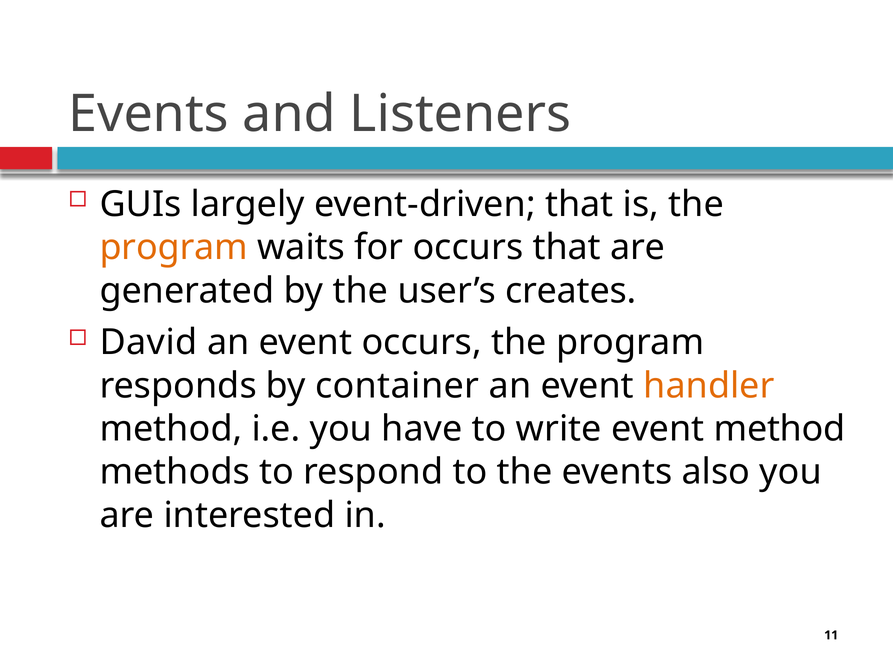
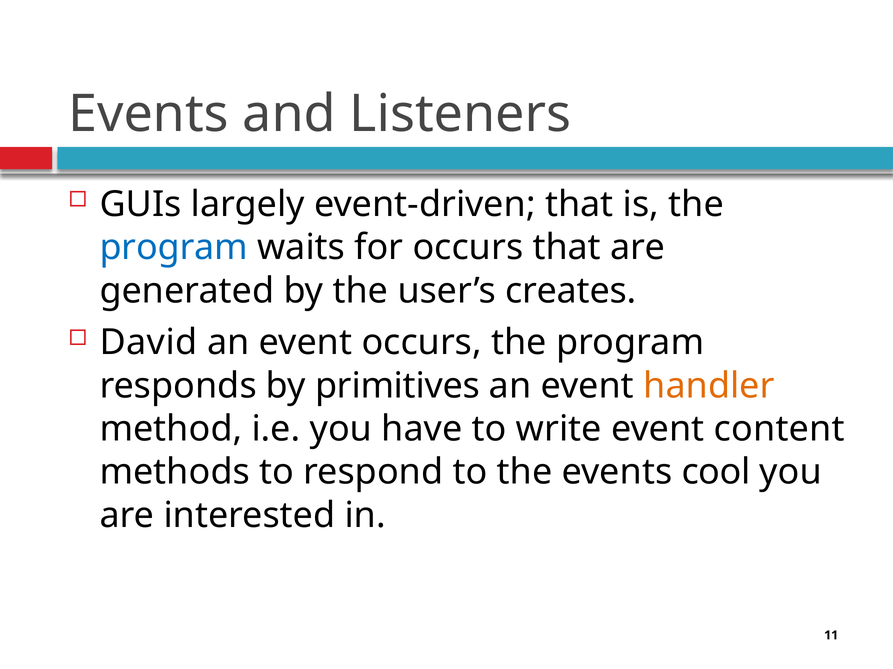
program at (174, 248) colour: orange -> blue
container: container -> primitives
event method: method -> content
also: also -> cool
